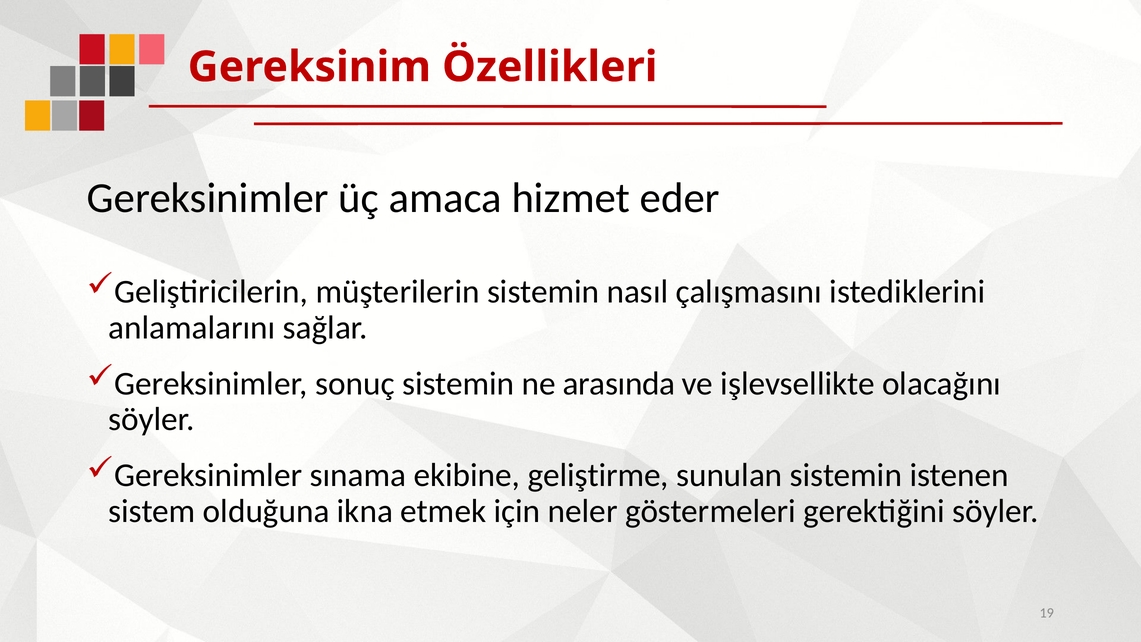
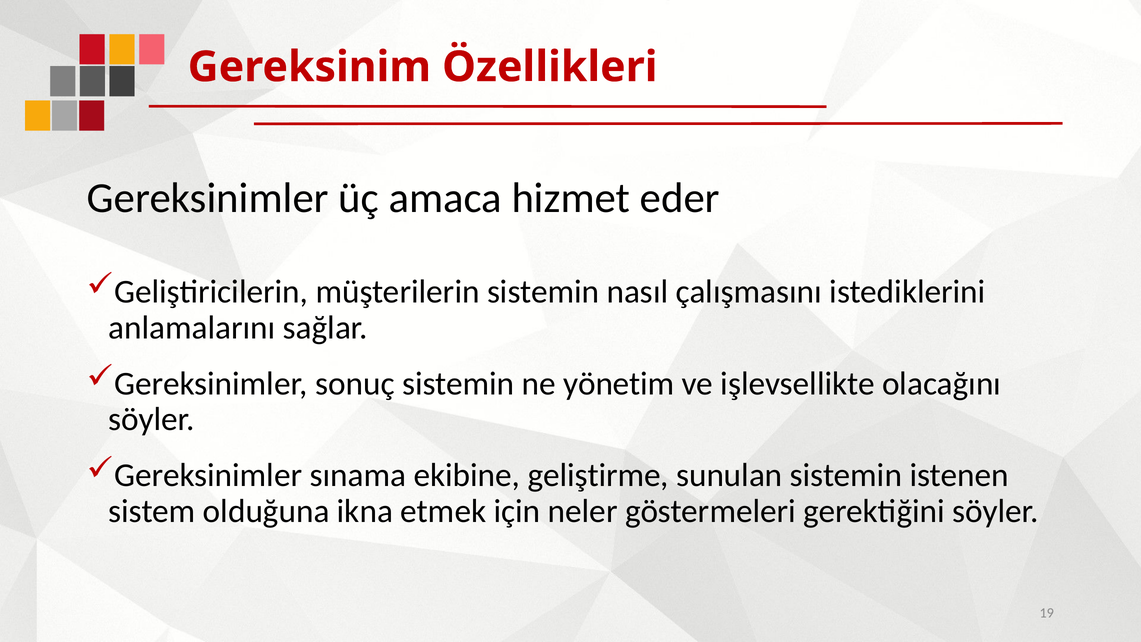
arasında: arasında -> yönetim
